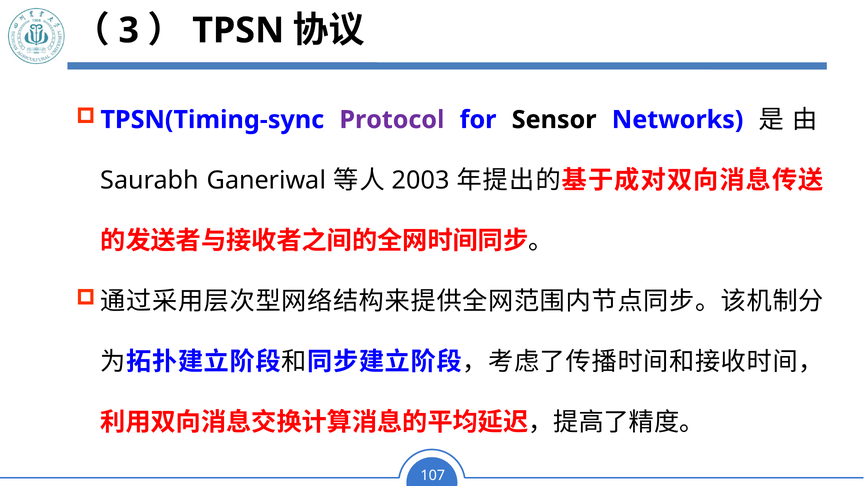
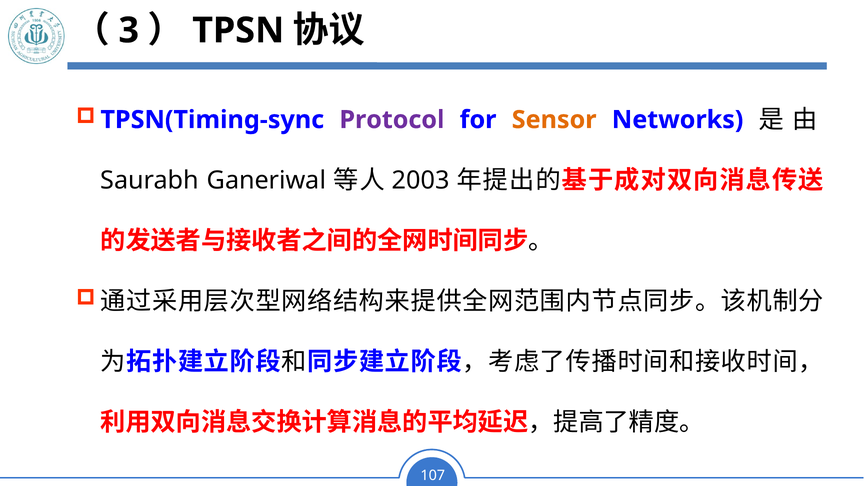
Sensor colour: black -> orange
